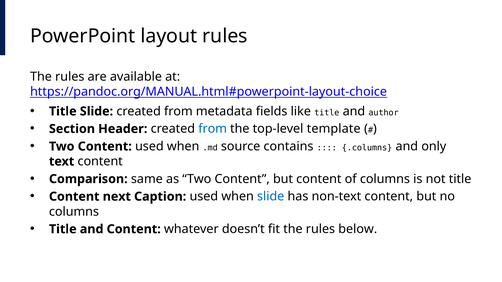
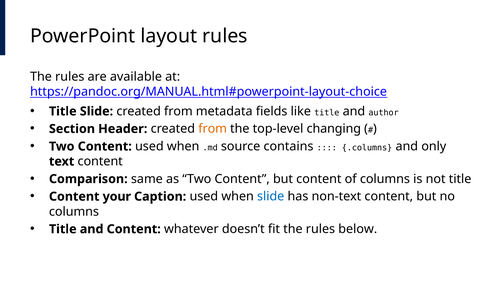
from at (213, 129) colour: blue -> orange
template: template -> changing
next: next -> your
